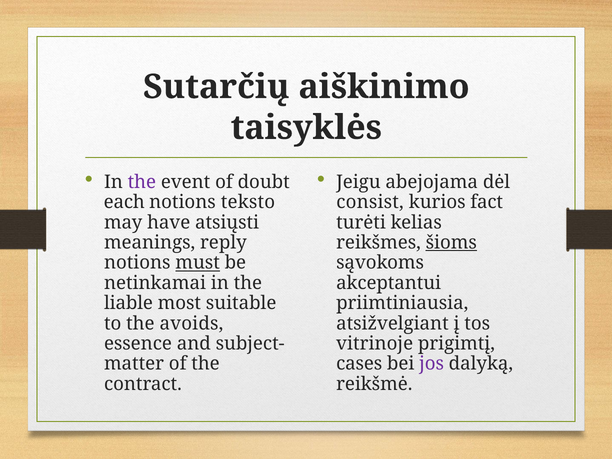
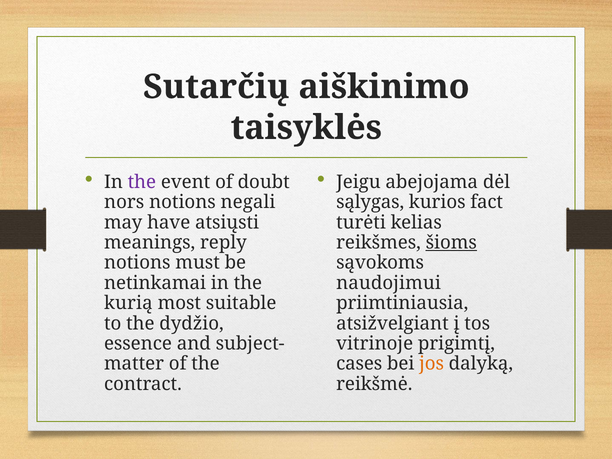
each: each -> nors
teksto: teksto -> negali
consist: consist -> sąlygas
must underline: present -> none
akceptantui: akceptantui -> naudojimui
liable: liable -> kurią
avoids: avoids -> dydžio
jos colour: purple -> orange
